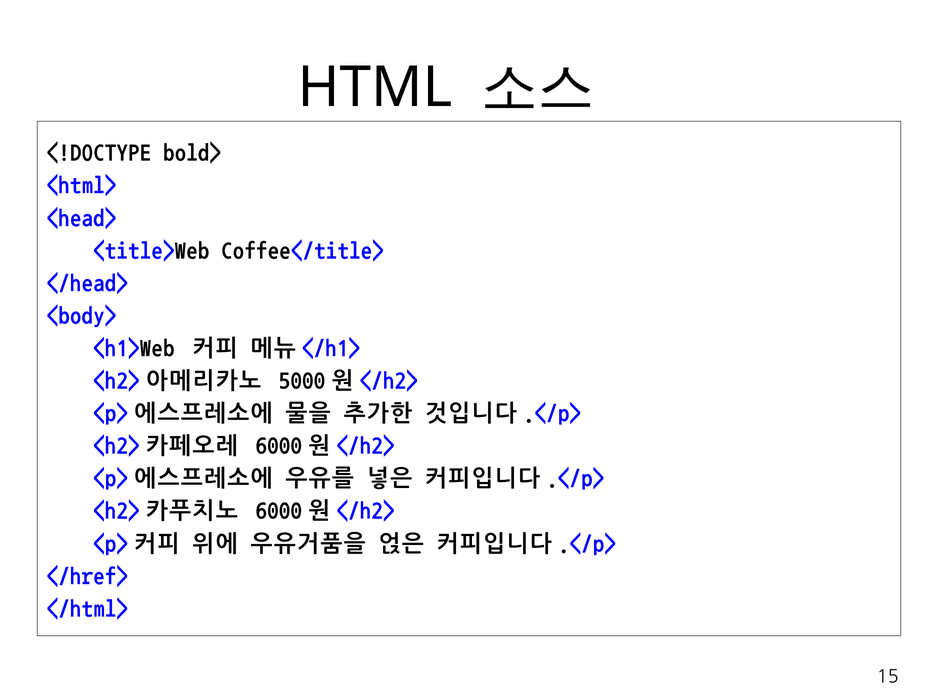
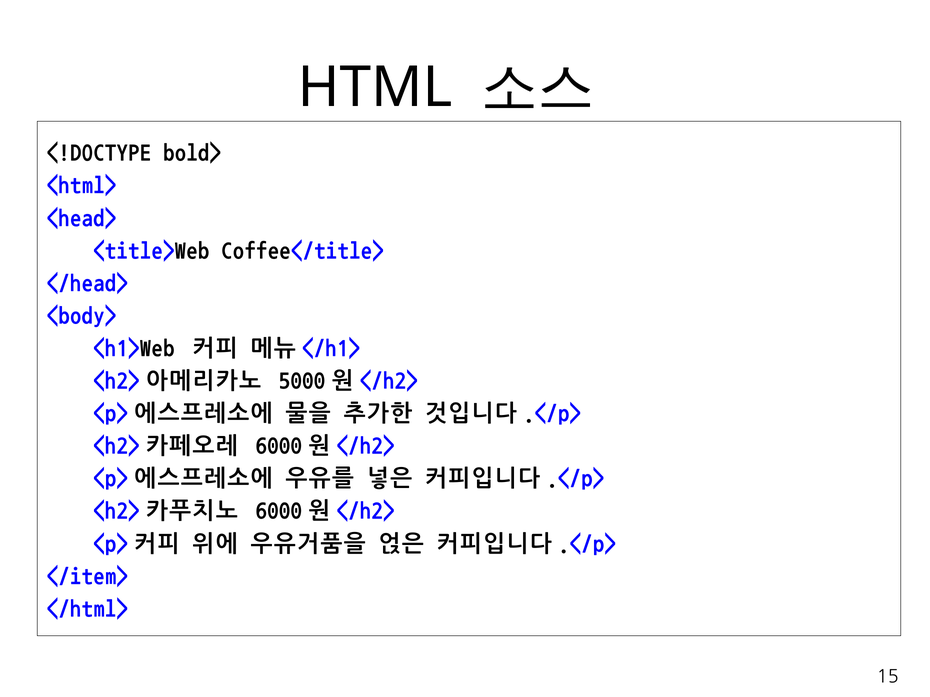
</href>: </href> -> </item>
